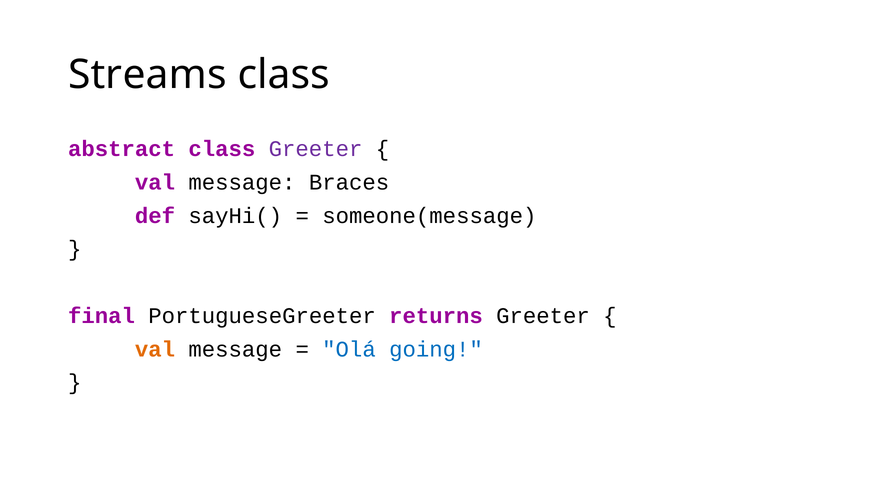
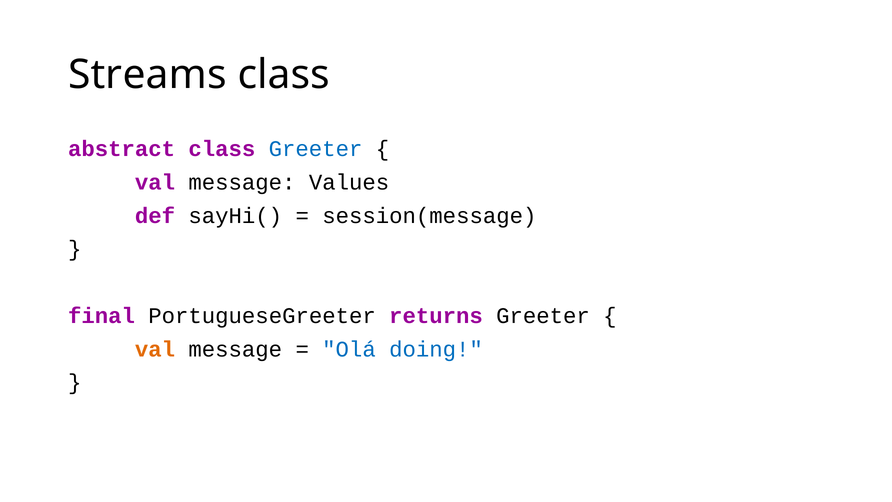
Greeter at (316, 149) colour: purple -> blue
Braces: Braces -> Values
someone(message: someone(message -> session(message
going: going -> doing
